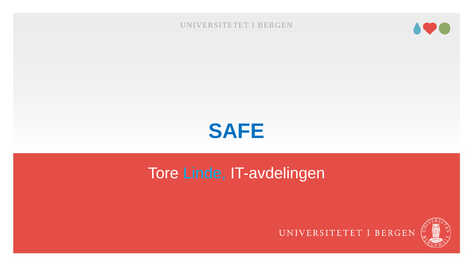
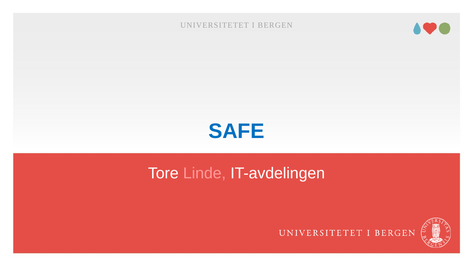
Linde colour: light blue -> pink
